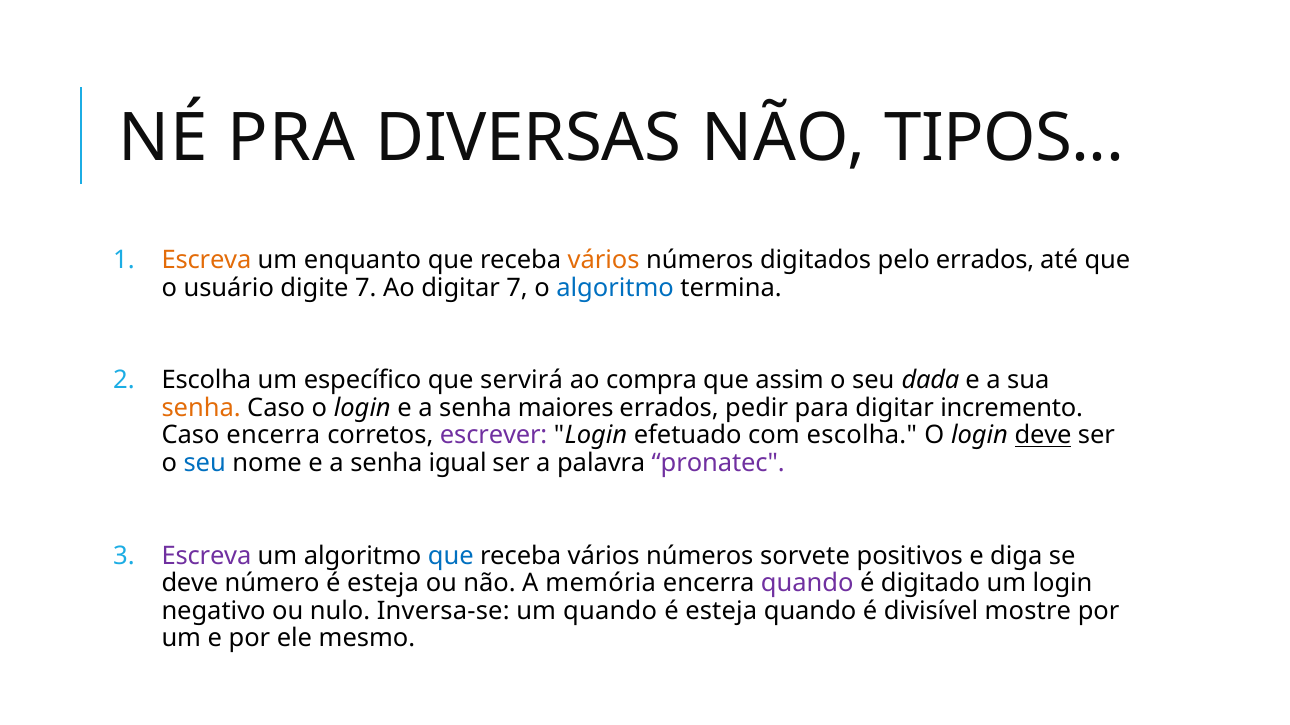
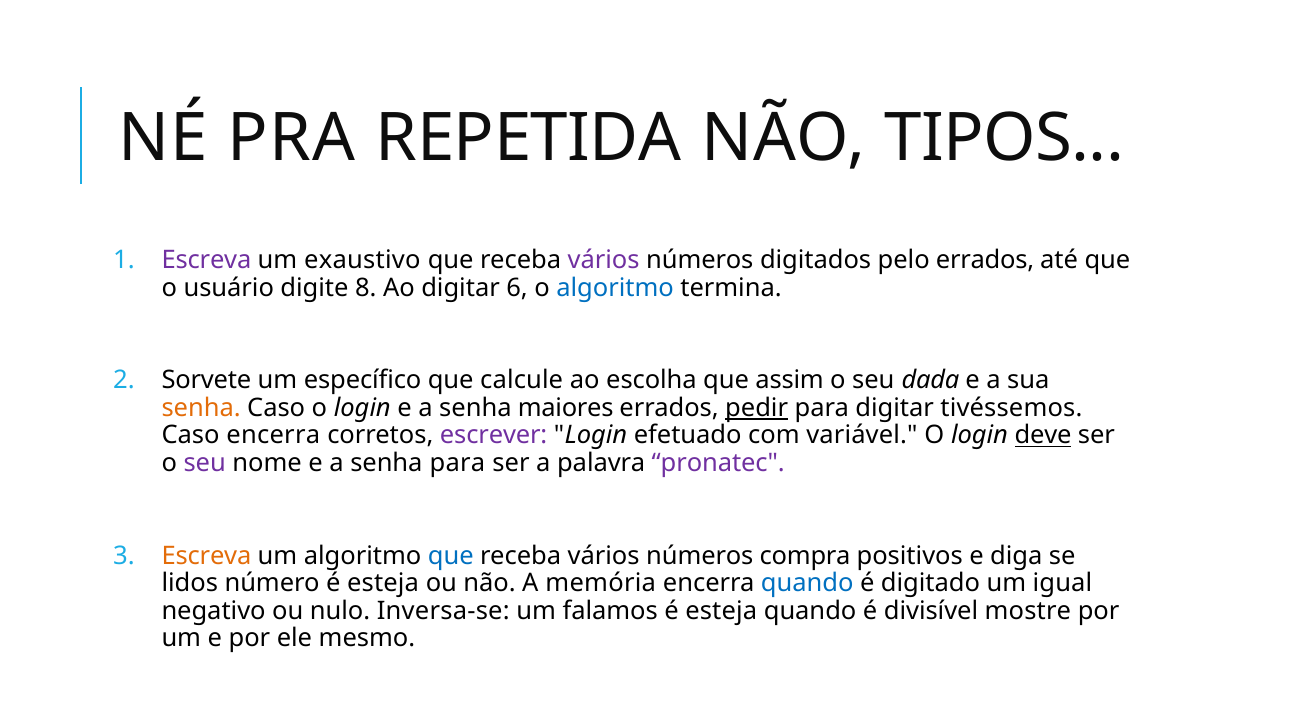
DIVERSAS: DIVERSAS -> REPETIDA
Escreva at (206, 260) colour: orange -> purple
enquanto: enquanto -> exaustivo
vários at (604, 260) colour: orange -> purple
digite 7: 7 -> 8
digitar 7: 7 -> 6
Escolha at (206, 381): Escolha -> Sorvete
servirá: servirá -> calcule
compra: compra -> escolha
pedir underline: none -> present
incremento: incremento -> tivéssemos
com escolha: escolha -> variável
seu at (205, 463) colour: blue -> purple
senha igual: igual -> para
Escreva at (206, 556) colour: purple -> orange
sorvete: sorvete -> compra
deve at (190, 584): deve -> lidos
quando at (807, 584) colour: purple -> blue
um login: login -> igual
um quando: quando -> falamos
